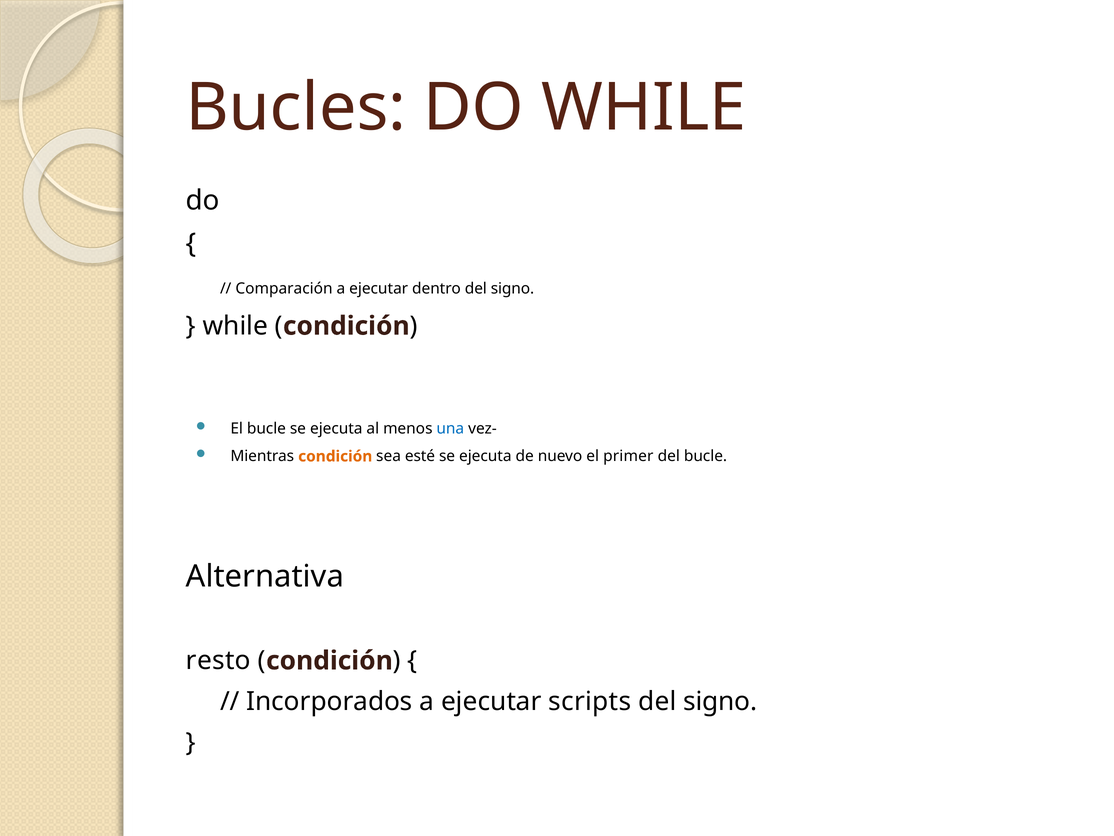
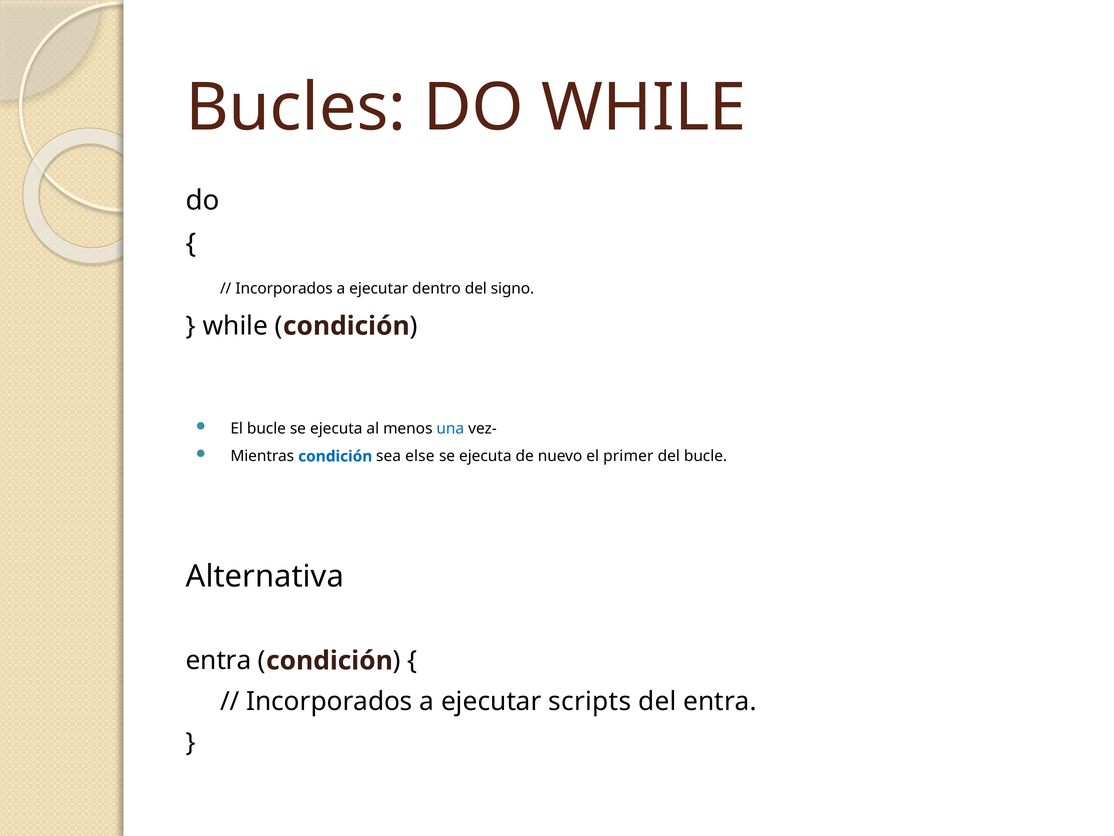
Comparación at (284, 288): Comparación -> Incorporados
condición at (335, 456) colour: orange -> blue
esté: esté -> else
resto at (218, 660): resto -> entra
signo at (720, 701): signo -> entra
